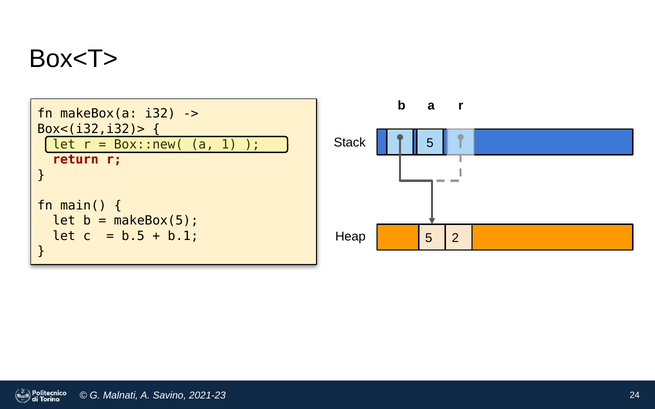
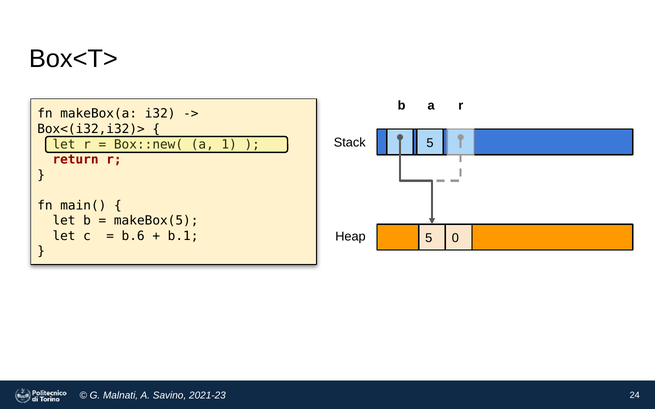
b.5: b.5 -> b.6
2: 2 -> 0
